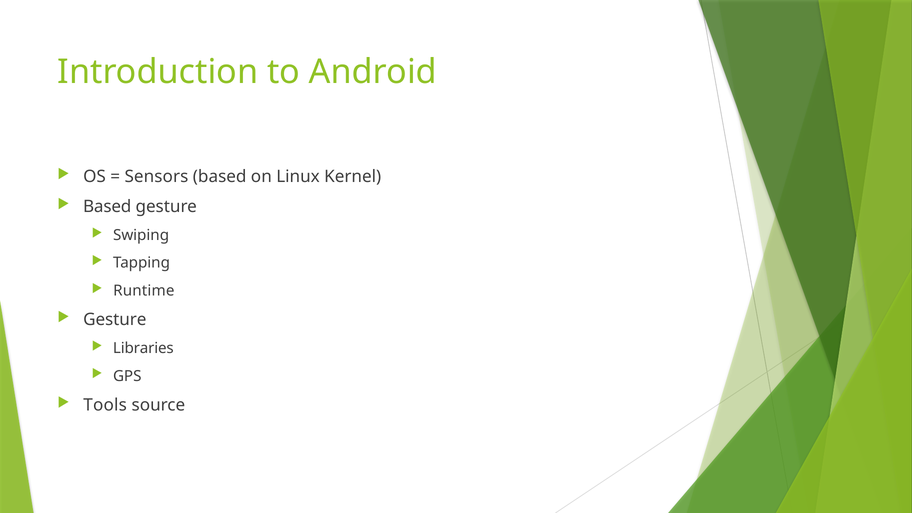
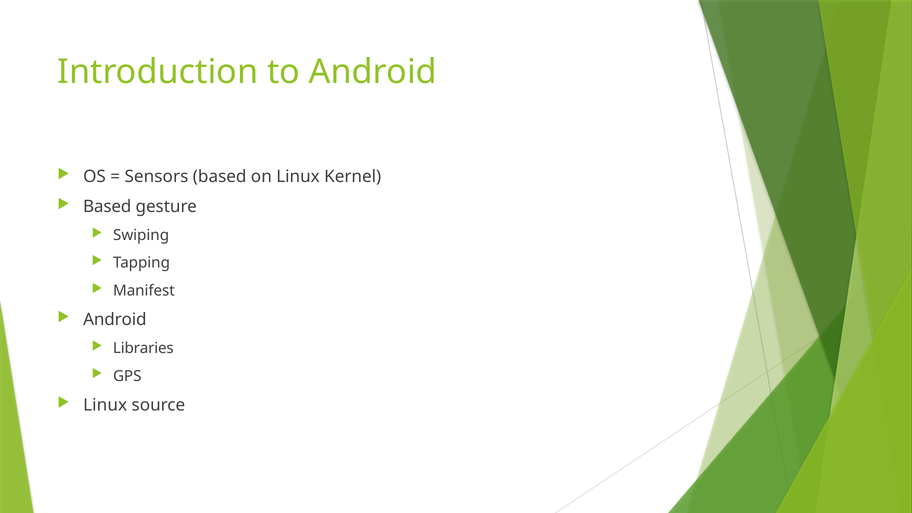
Runtime: Runtime -> Manifest
Gesture at (115, 320): Gesture -> Android
Tools at (105, 405): Tools -> Linux
